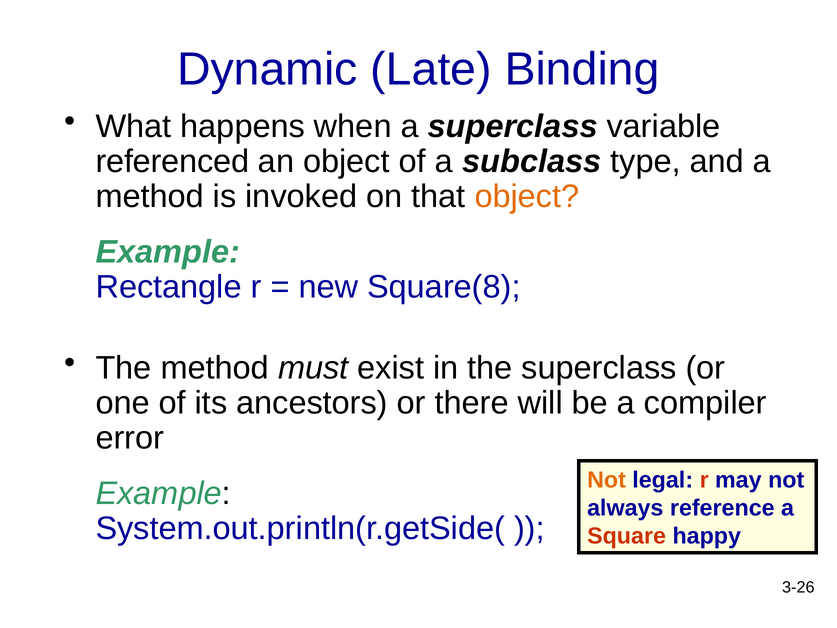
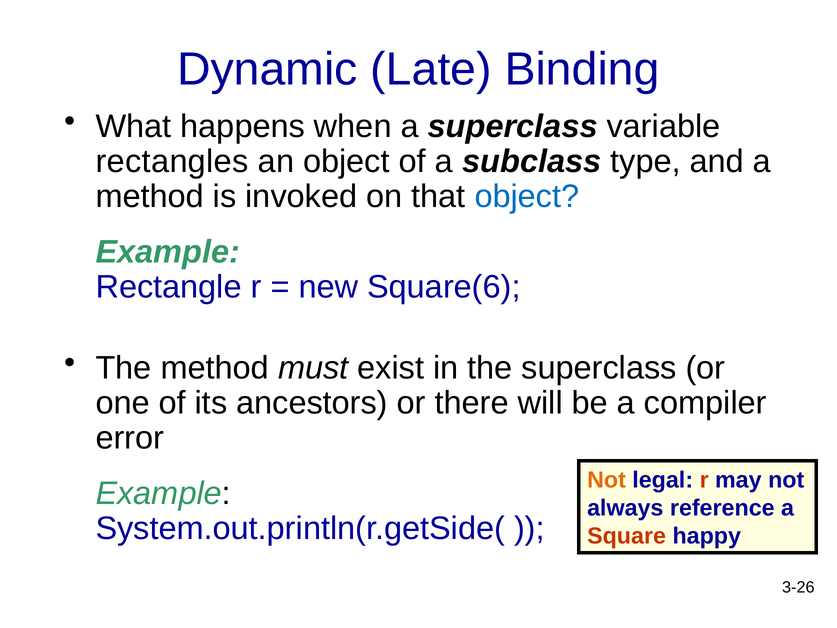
referenced: referenced -> rectangles
object at (527, 197) colour: orange -> blue
Square(8: Square(8 -> Square(6
